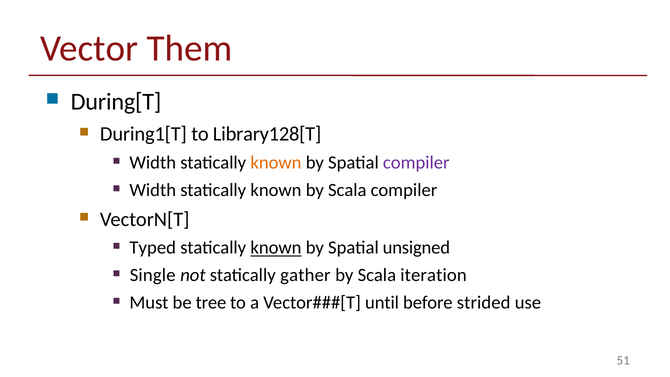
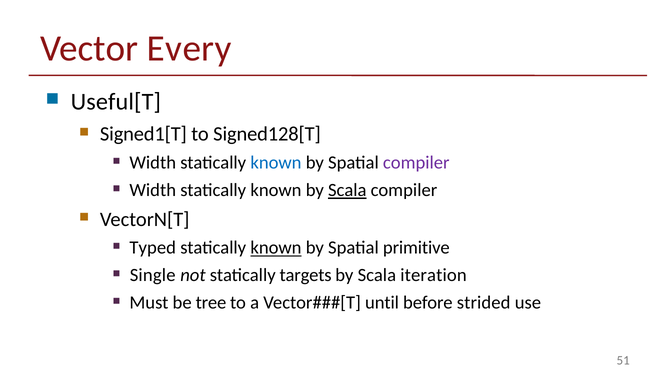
Them: Them -> Every
During[T: During[T -> Useful[T
During1[T: During1[T -> Signed1[T
Library128[T: Library128[T -> Signed128[T
known at (276, 163) colour: orange -> blue
Scala at (347, 190) underline: none -> present
unsigned: unsigned -> primitive
gather: gather -> targets
